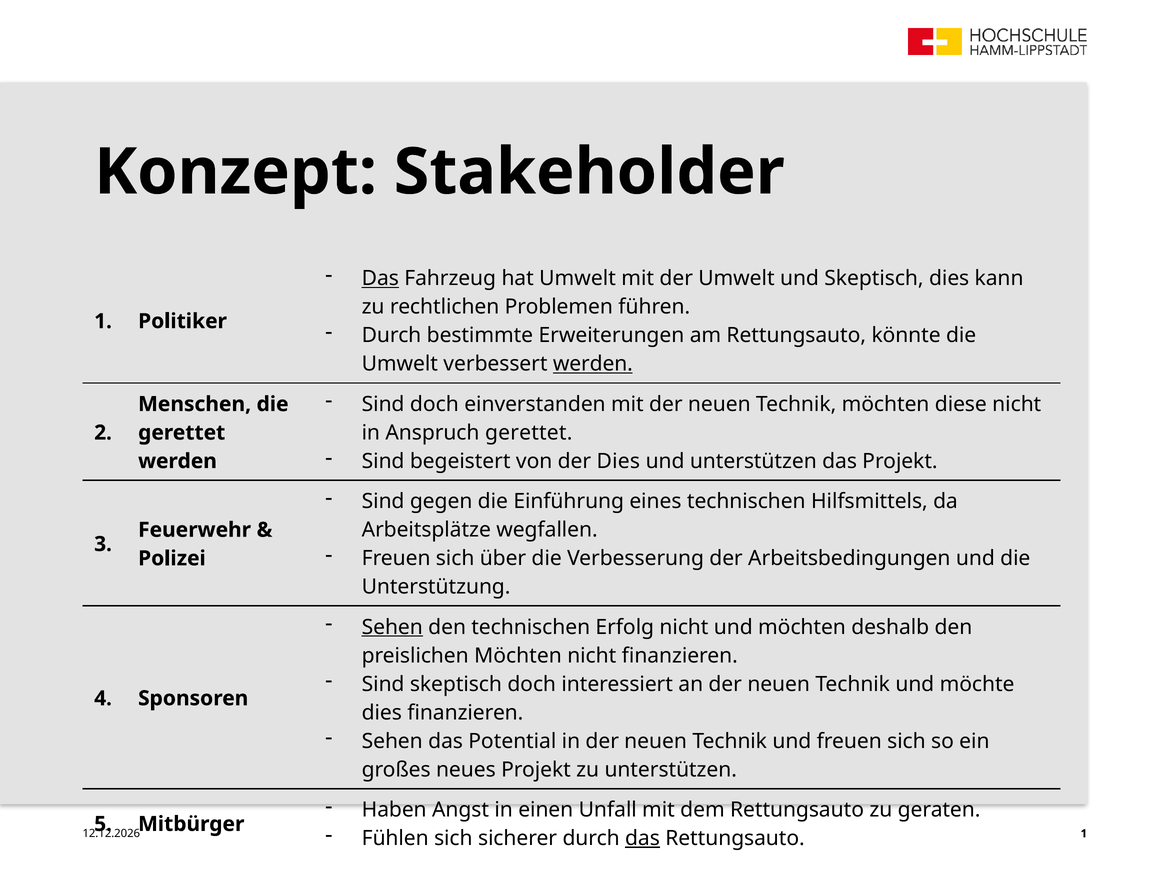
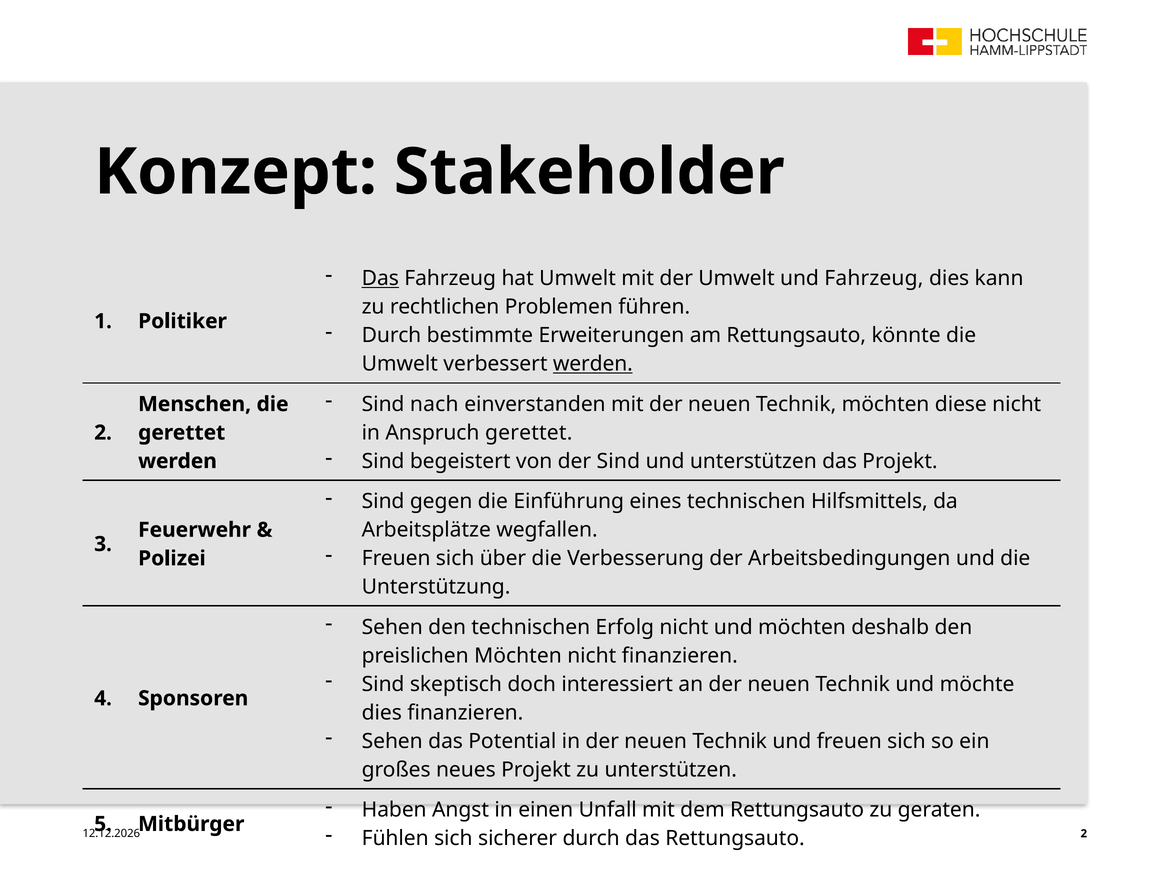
und Skeptisch: Skeptisch -> Fahrzeug
Sind doch: doch -> nach
der Dies: Dies -> Sind
Sehen at (392, 628) underline: present -> none
das at (642, 839) underline: present -> none
1 at (1084, 834): 1 -> 2
